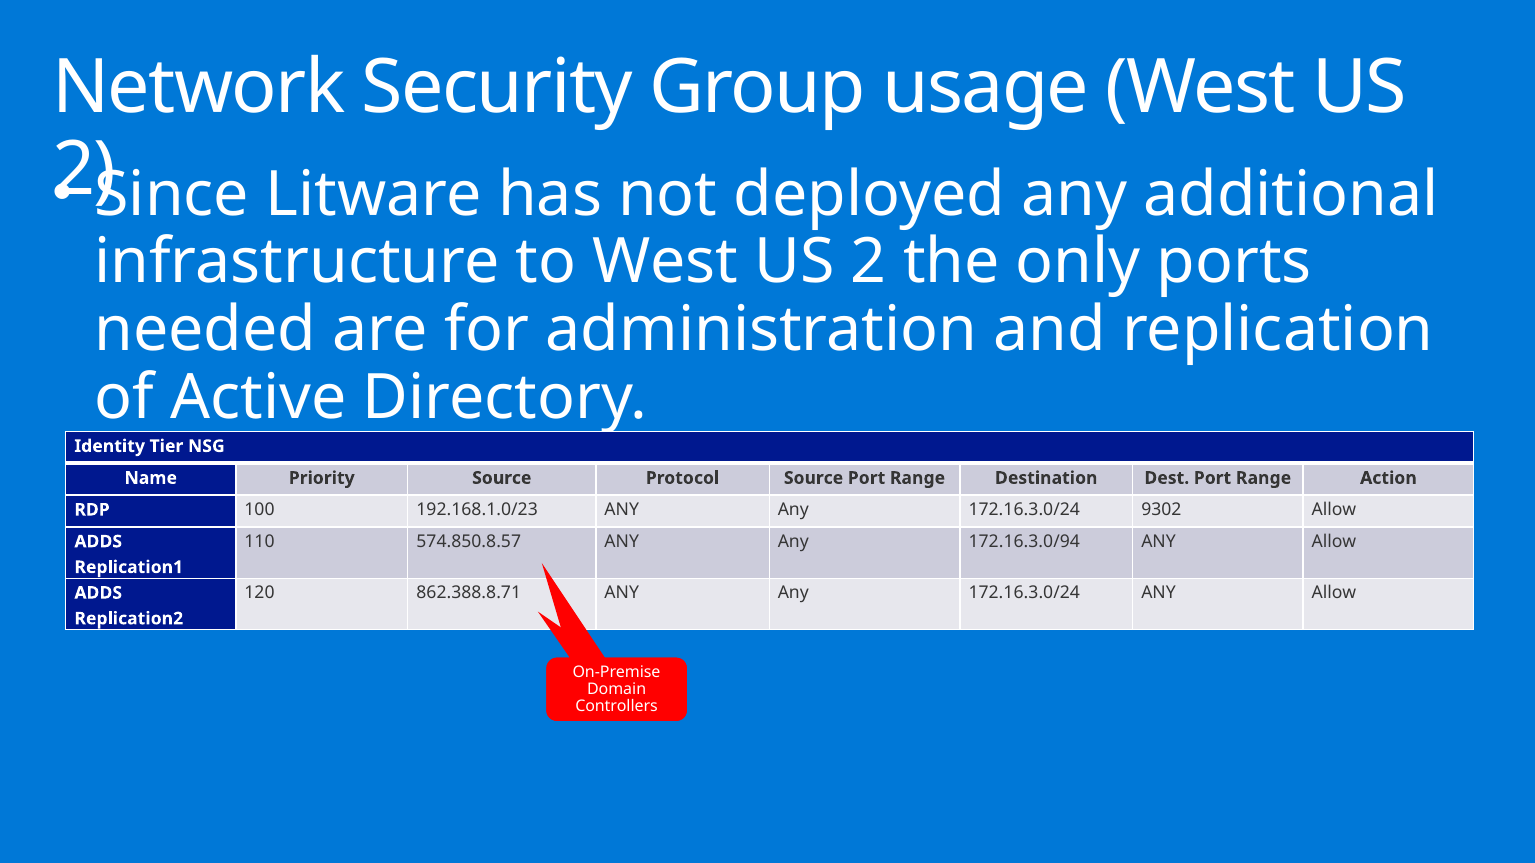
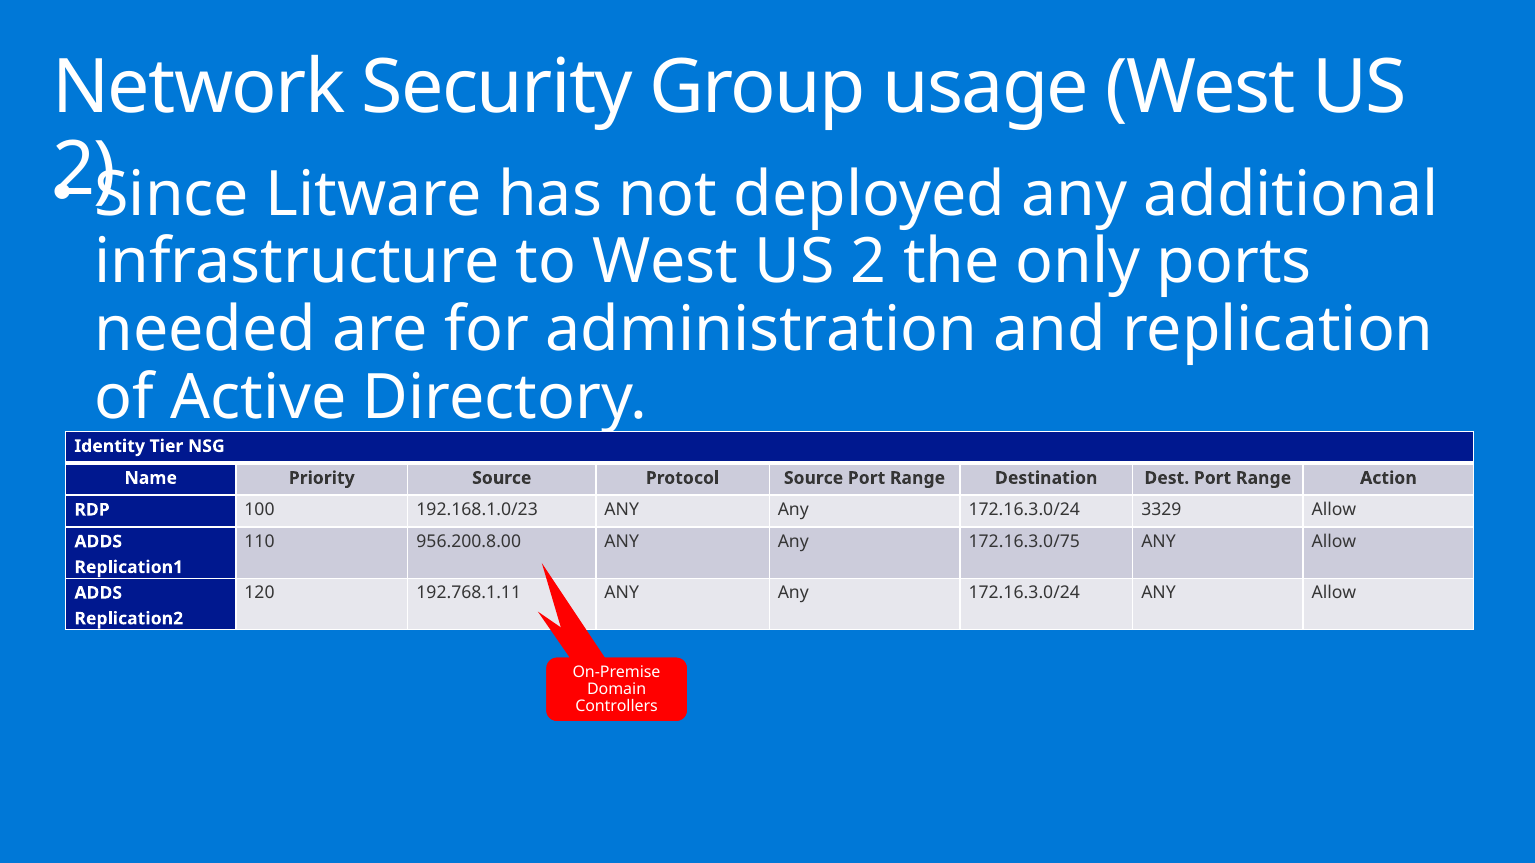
9302: 9302 -> 3329
574.850.8.57: 574.850.8.57 -> 956.200.8.00
172.16.3.0/94: 172.16.3.0/94 -> 172.16.3.0/75
862.388.8.71: 862.388.8.71 -> 192.768.1.11
